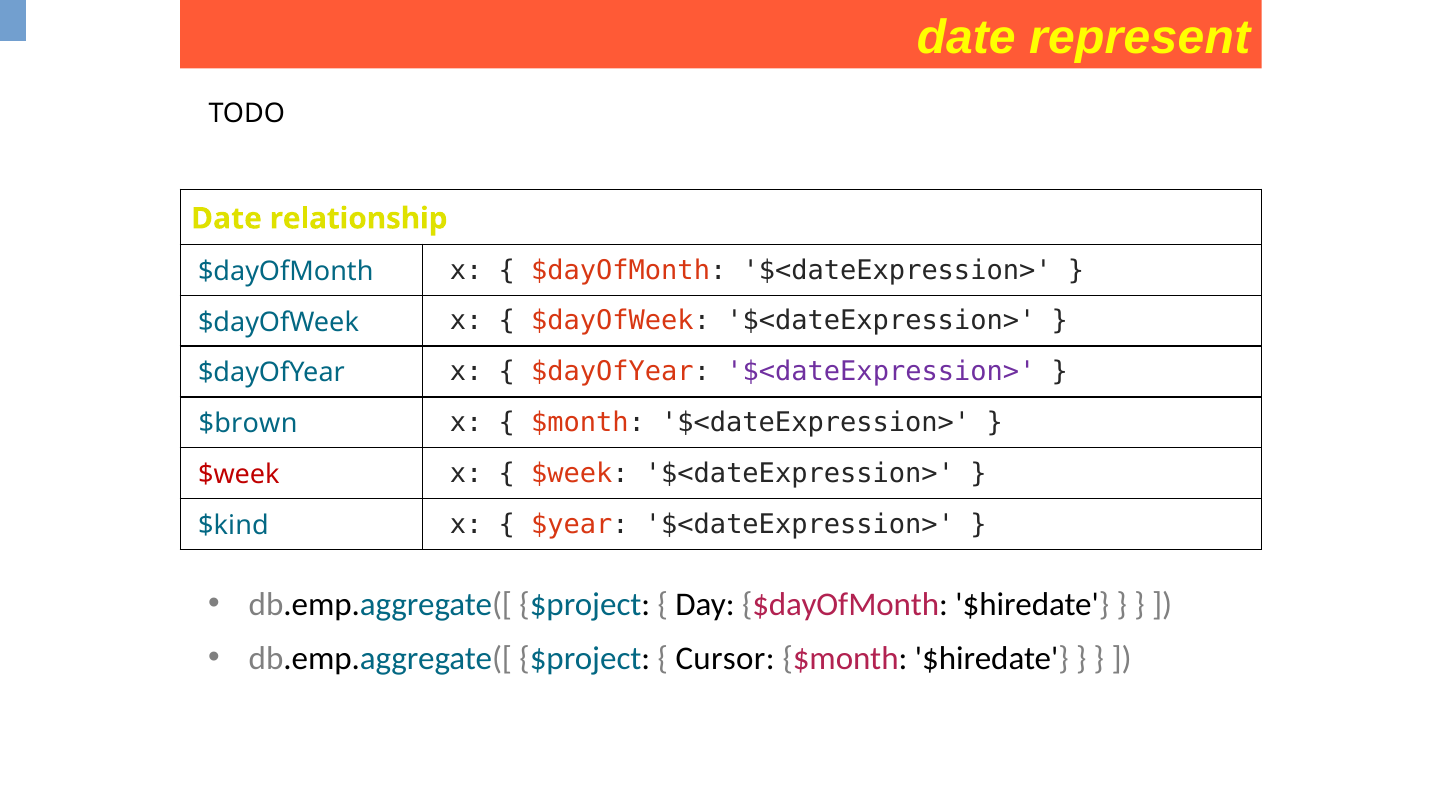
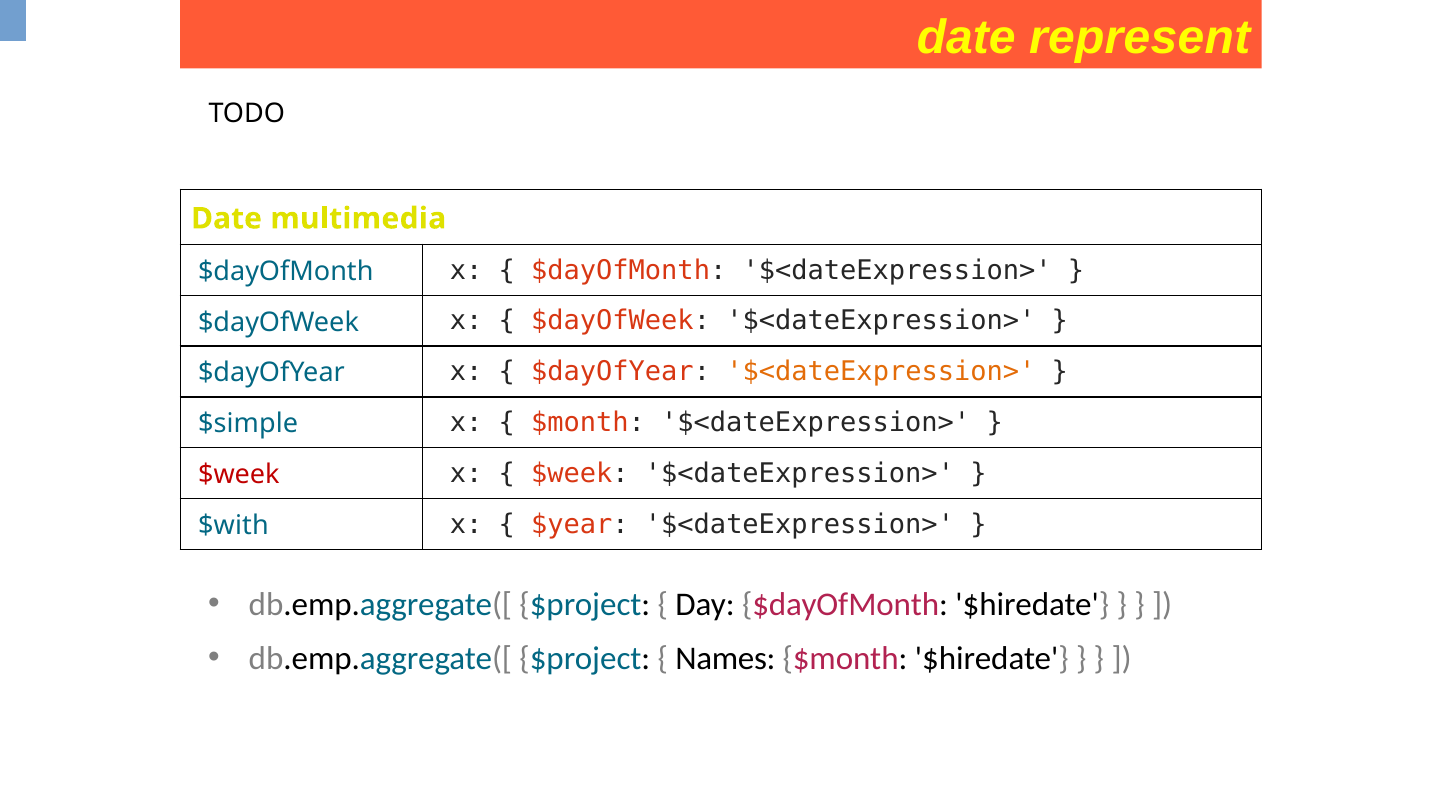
relationship: relationship -> multimedia
$<dateExpression> at (881, 372) colour: purple -> orange
$brown: $brown -> $simple
$kind: $kind -> $with
Cursor: Cursor -> Names
